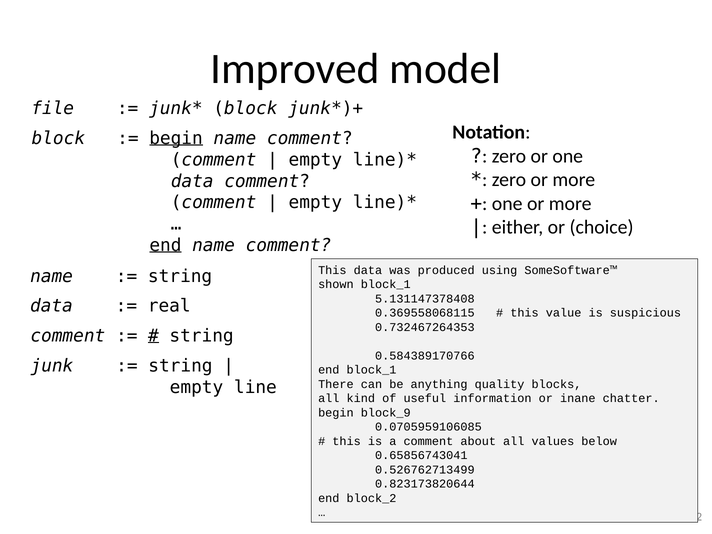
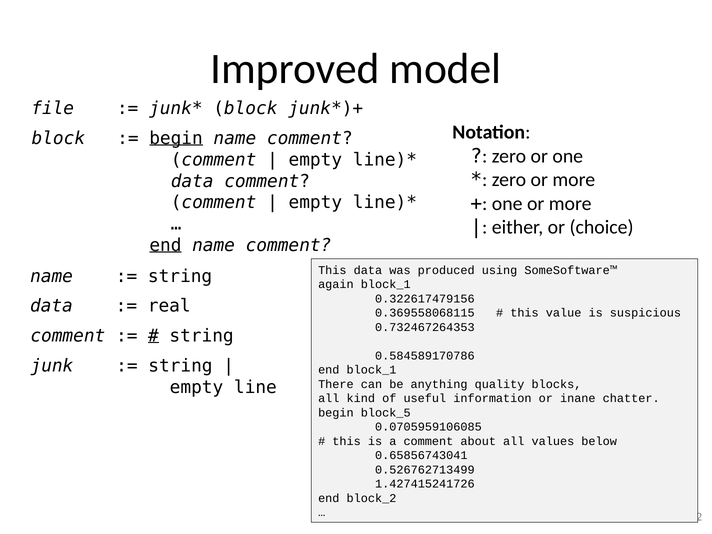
shown: shown -> again
5.131147378408: 5.131147378408 -> 0.322617479156
0.584389170766: 0.584389170766 -> 0.584589170786
block_9: block_9 -> block_5
0.823173820644: 0.823173820644 -> 1.427415241726
